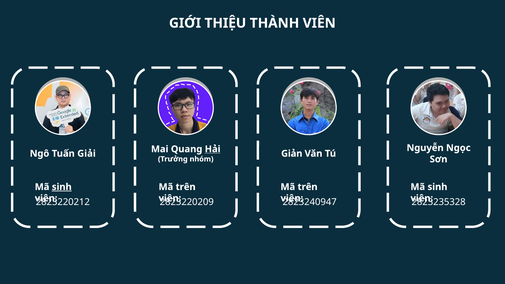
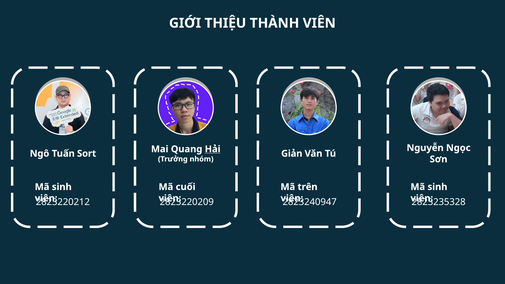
Giải: Giải -> Sort
sinh at (62, 187) underline: present -> none
trên at (186, 187): trên -> cuối
